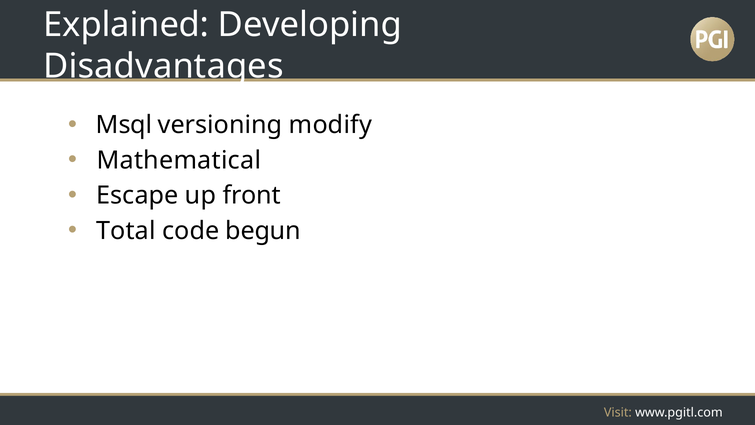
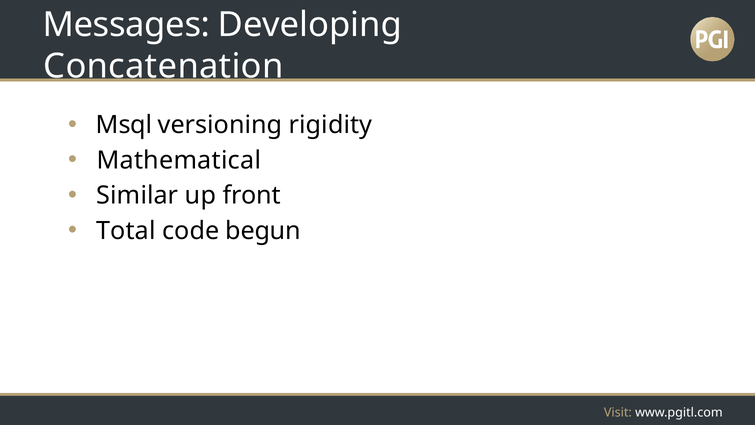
Explained: Explained -> Messages
Disadvantages: Disadvantages -> Concatenation
modify: modify -> rigidity
Escape: Escape -> Similar
